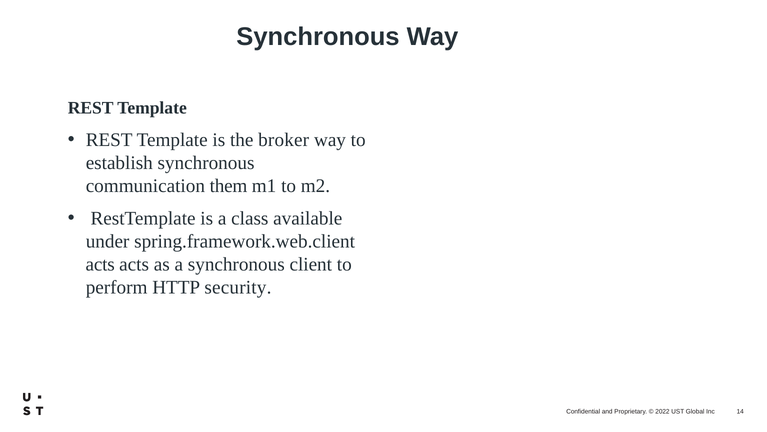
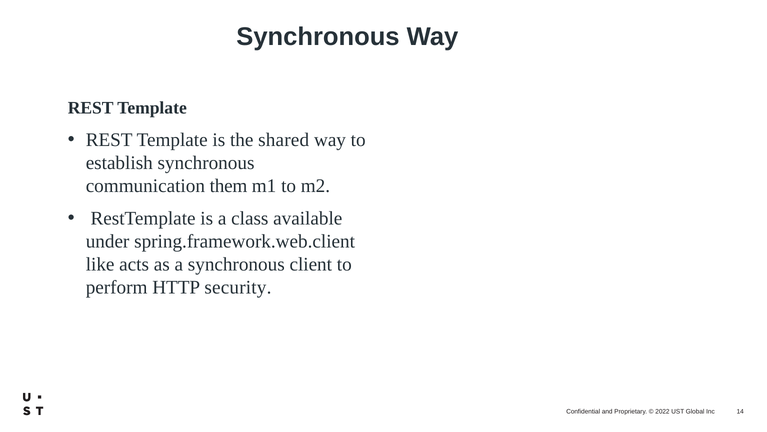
broker: broker -> shared
acts at (100, 264): acts -> like
